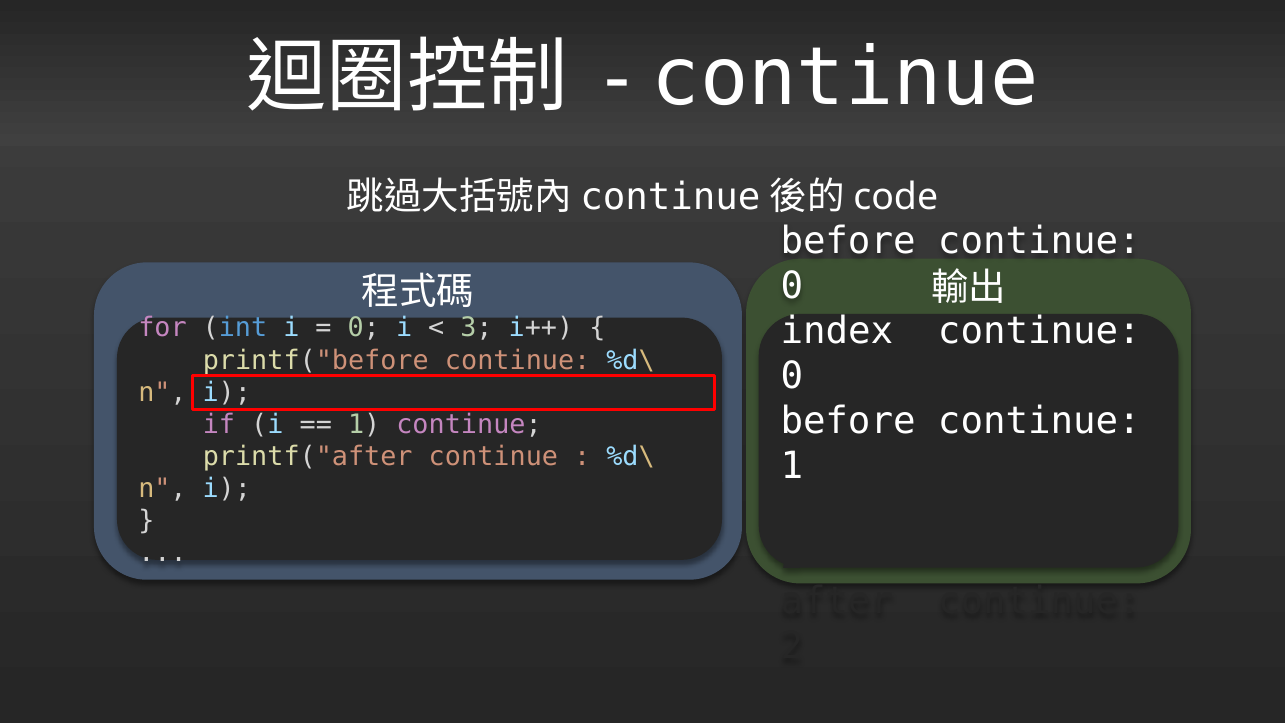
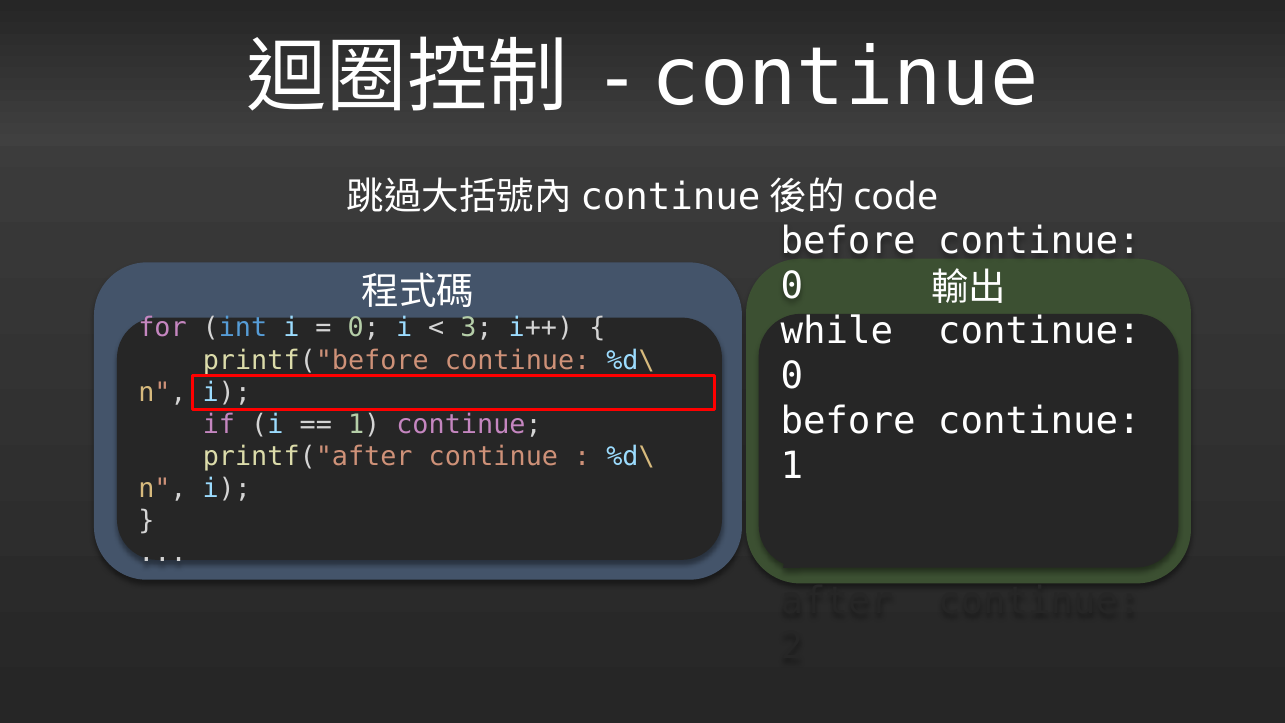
index: index -> while
